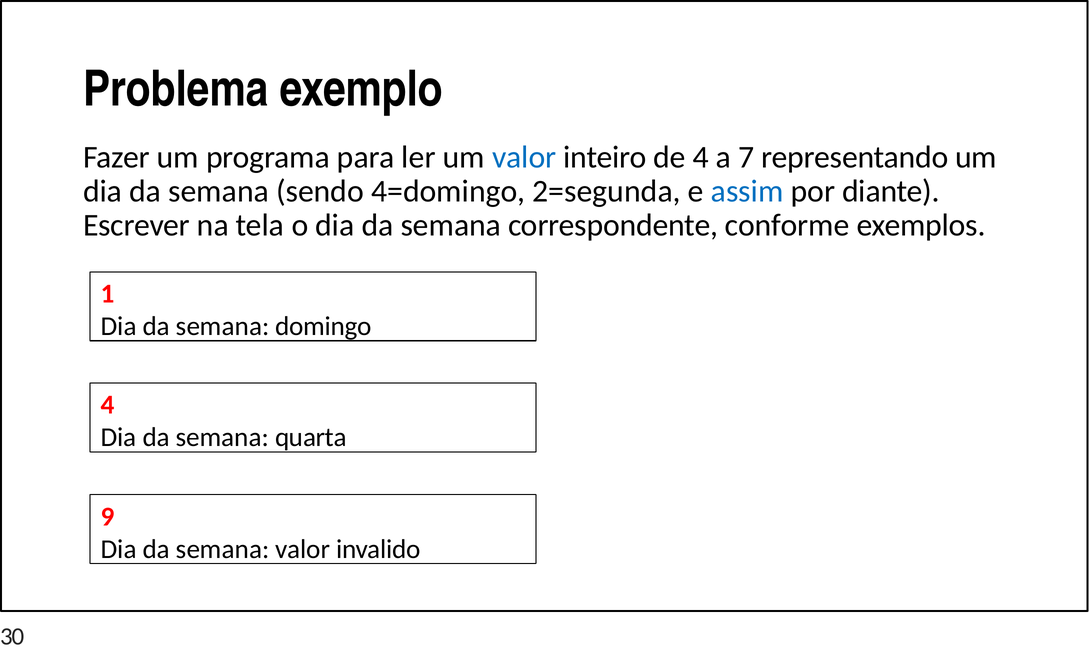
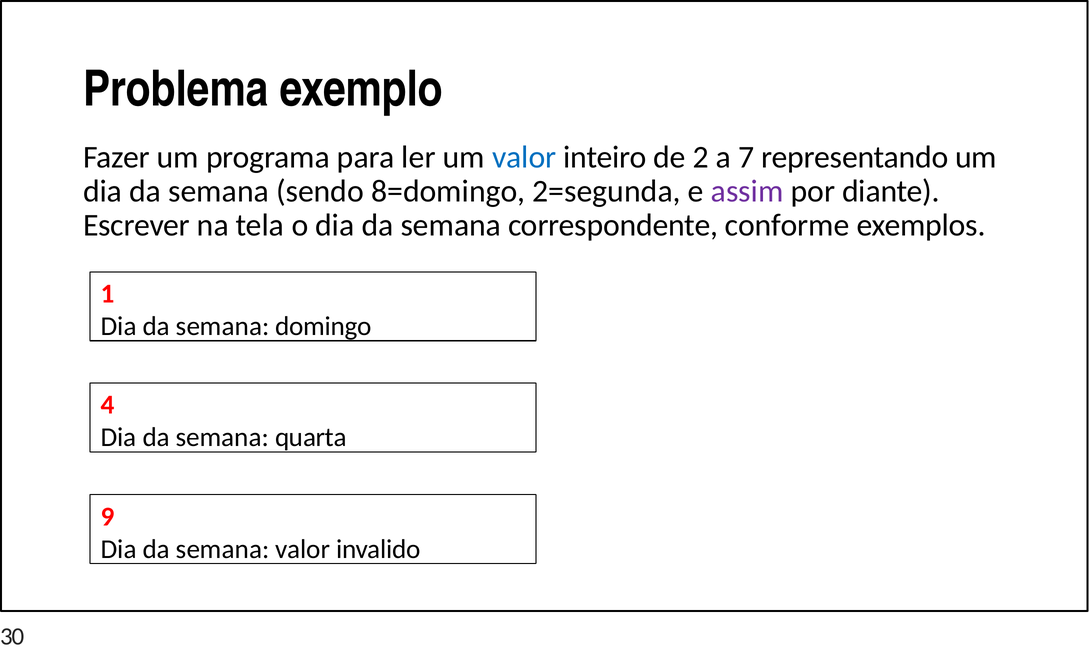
de 4: 4 -> 2
4=domingo: 4=domingo -> 8=domingo
assim colour: blue -> purple
